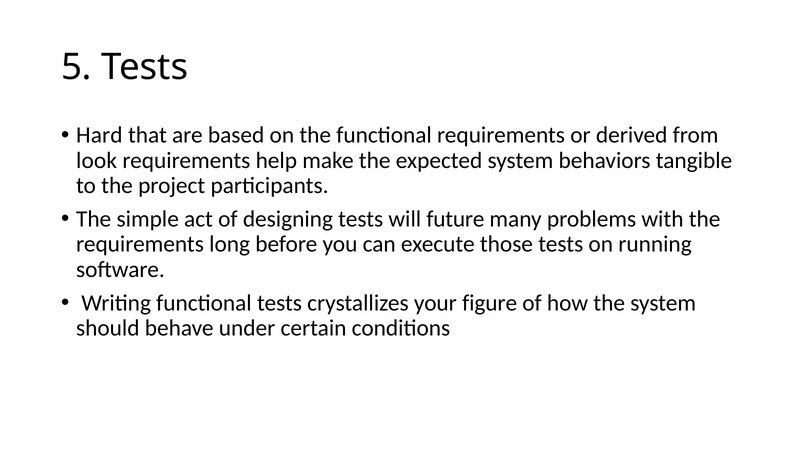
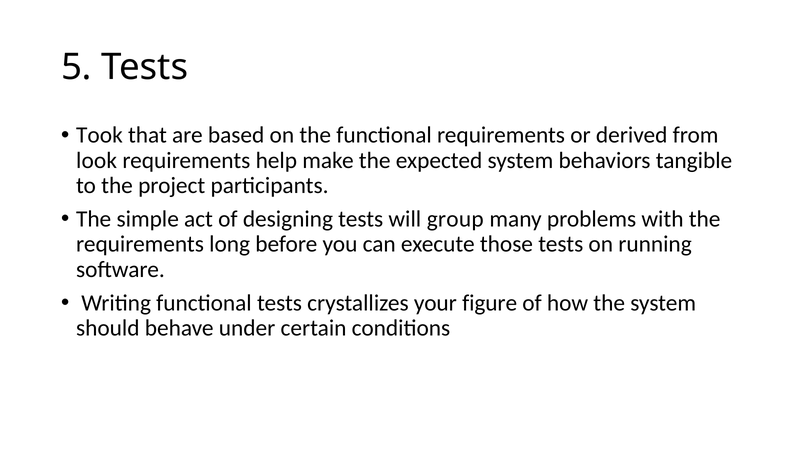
Hard: Hard -> Took
future: future -> group
